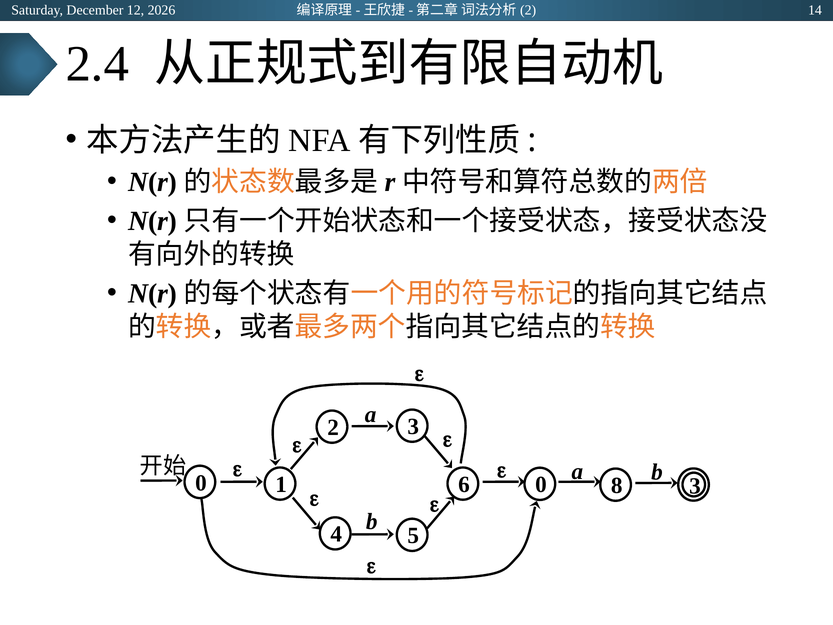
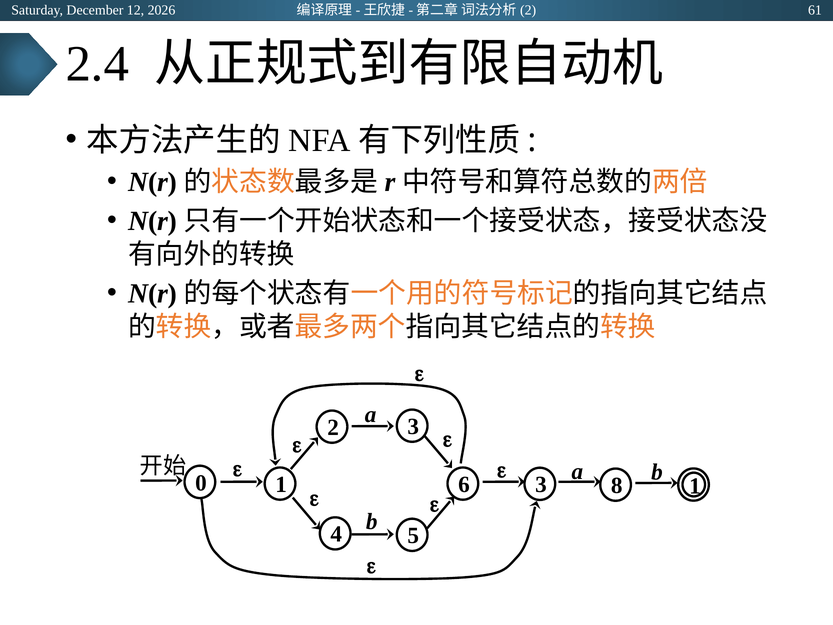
14: 14 -> 61
6 0: 0 -> 3
1 3: 3 -> 1
